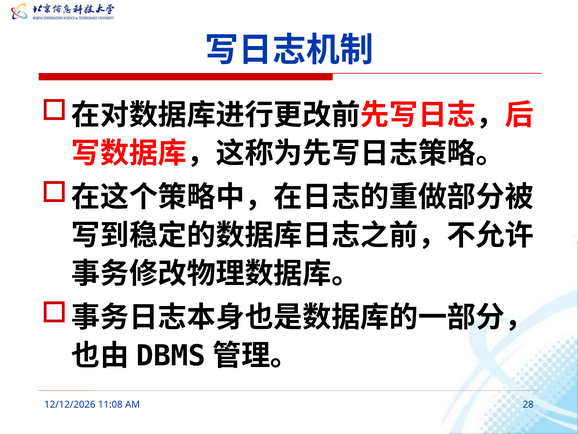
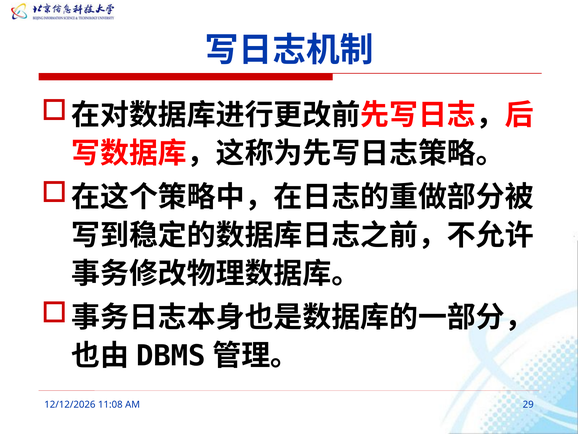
28: 28 -> 29
